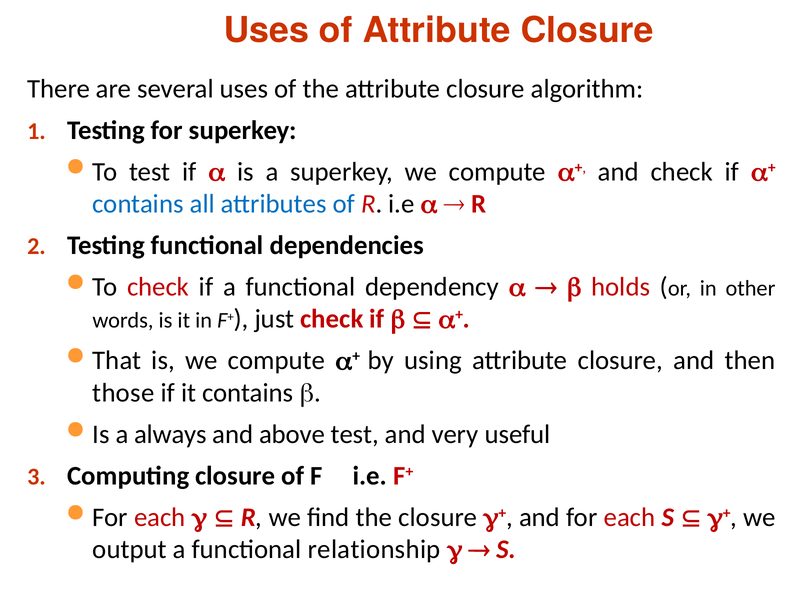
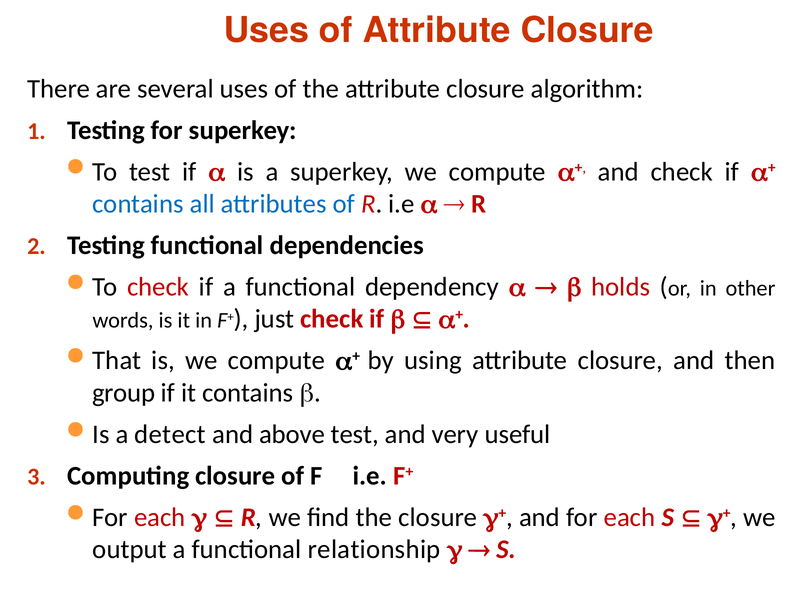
those: those -> group
always: always -> detect
